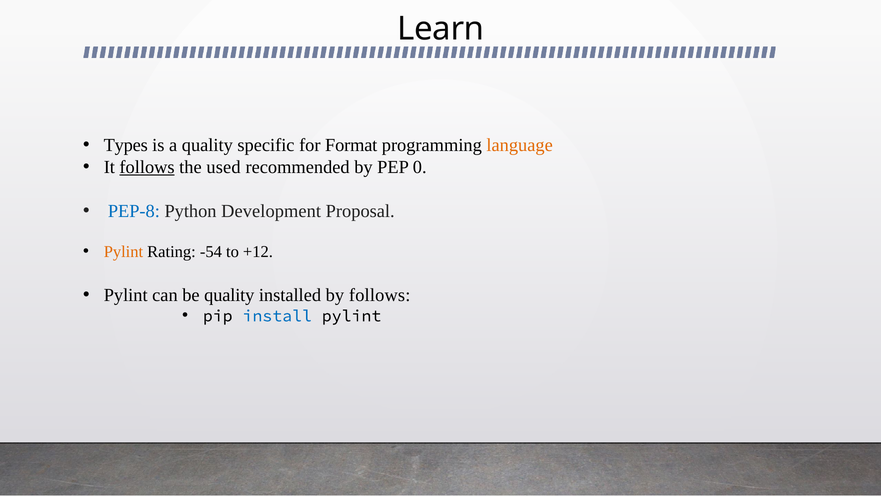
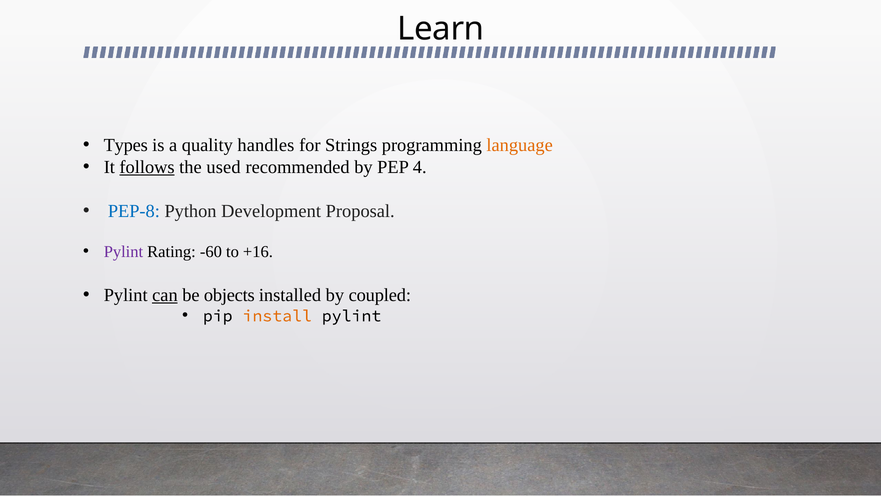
specific: specific -> handles
Format: Format -> Strings
0: 0 -> 4
Pylint at (123, 252) colour: orange -> purple
-54: -54 -> -60
+12: +12 -> +16
can underline: none -> present
be quality: quality -> objects
by follows: follows -> coupled
install colour: blue -> orange
